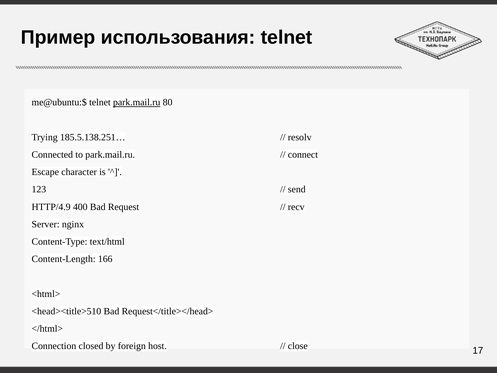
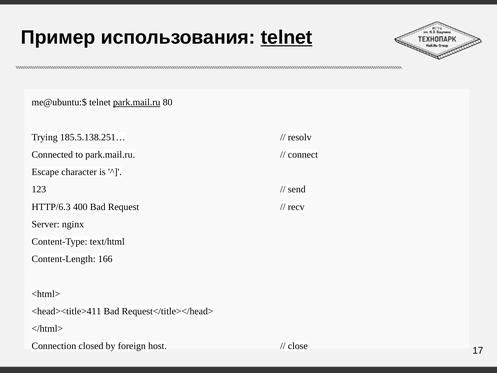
telnet at (287, 38) underline: none -> present
HTTP/4.9: HTTP/4.9 -> HTTP/6.3
<head><title>510: <head><title>510 -> <head><title>411
